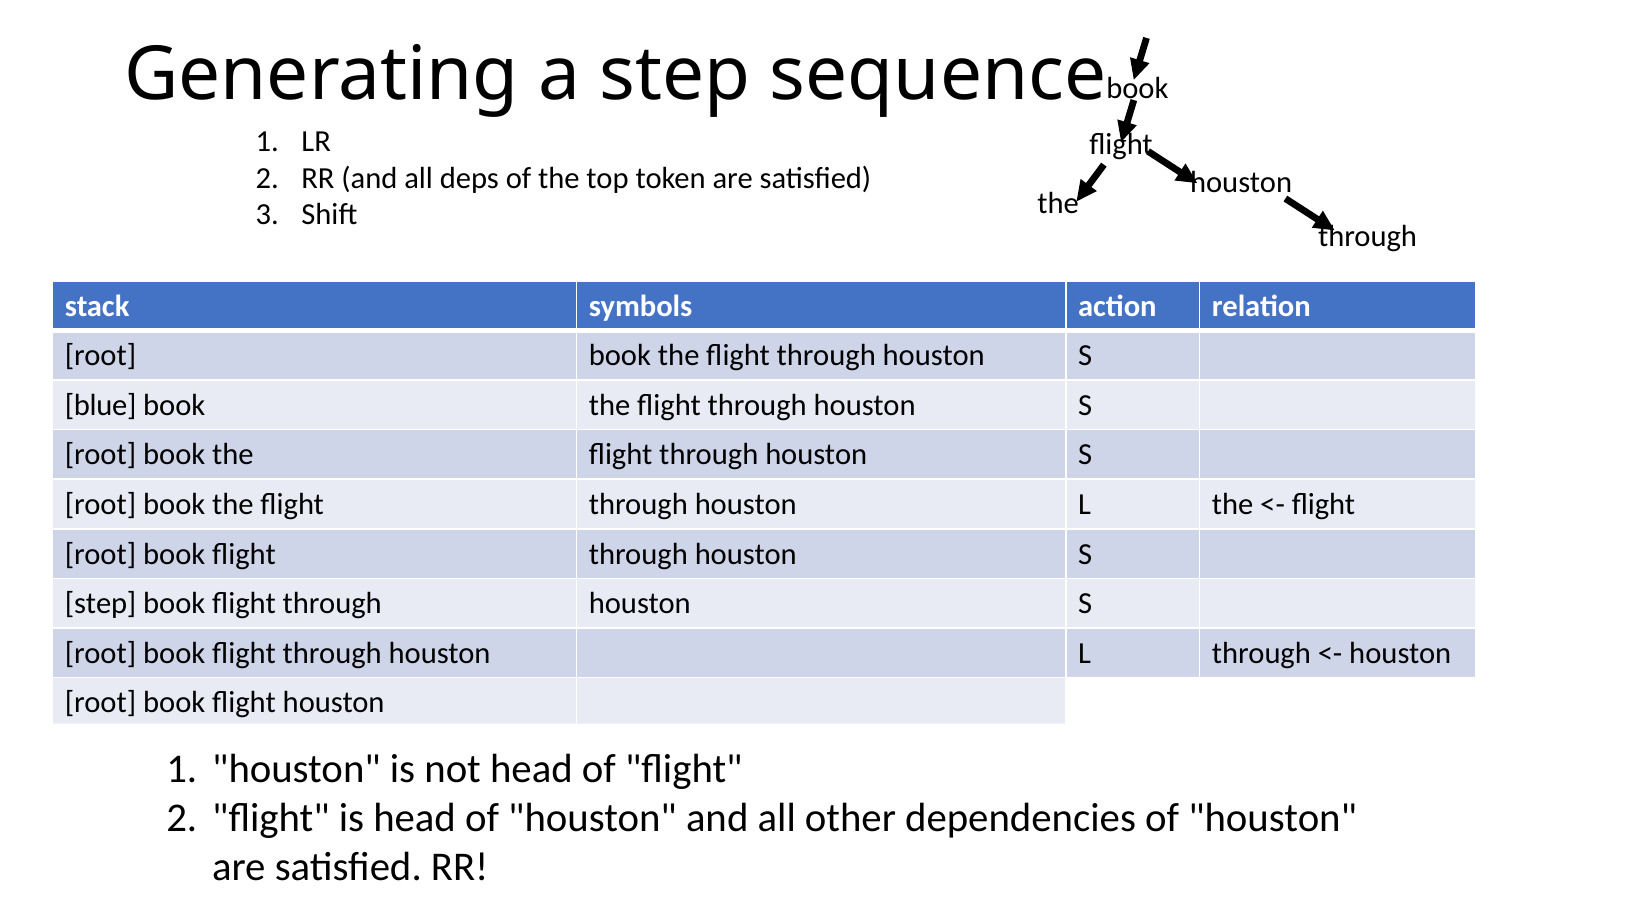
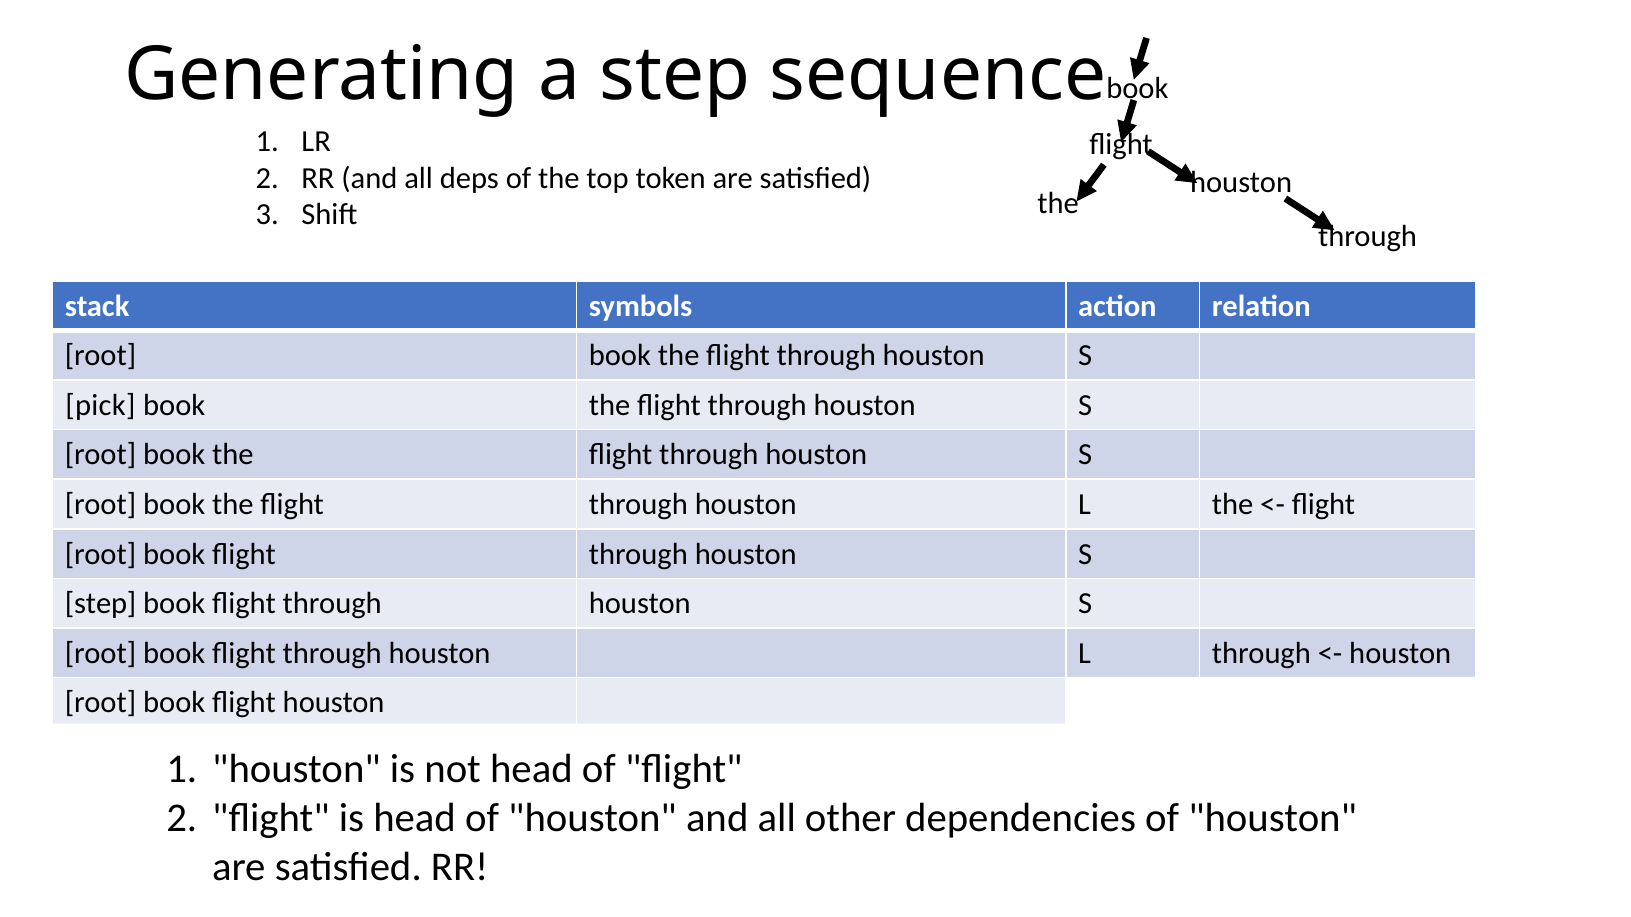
blue: blue -> pick
